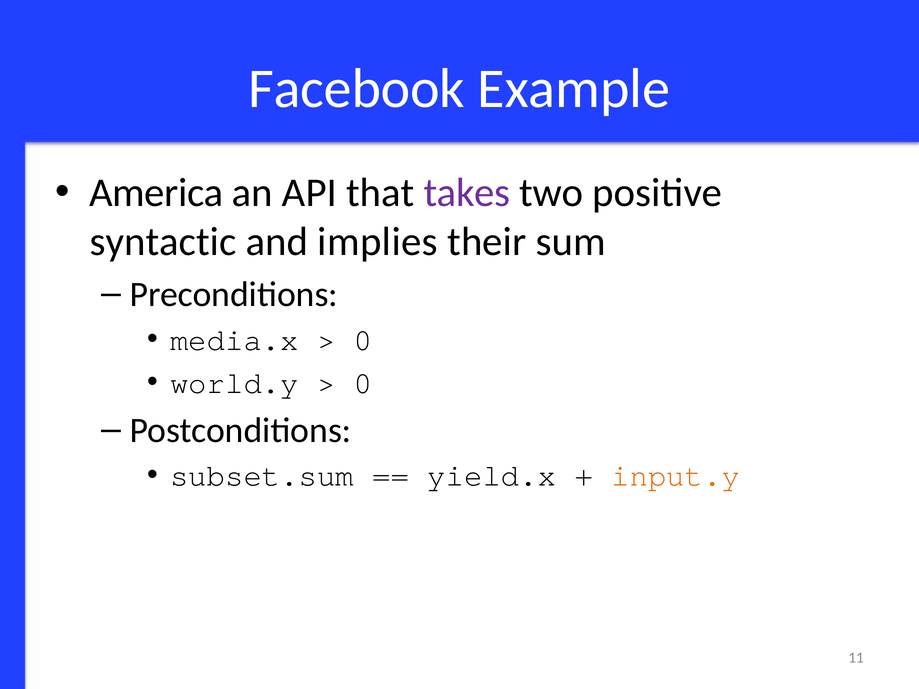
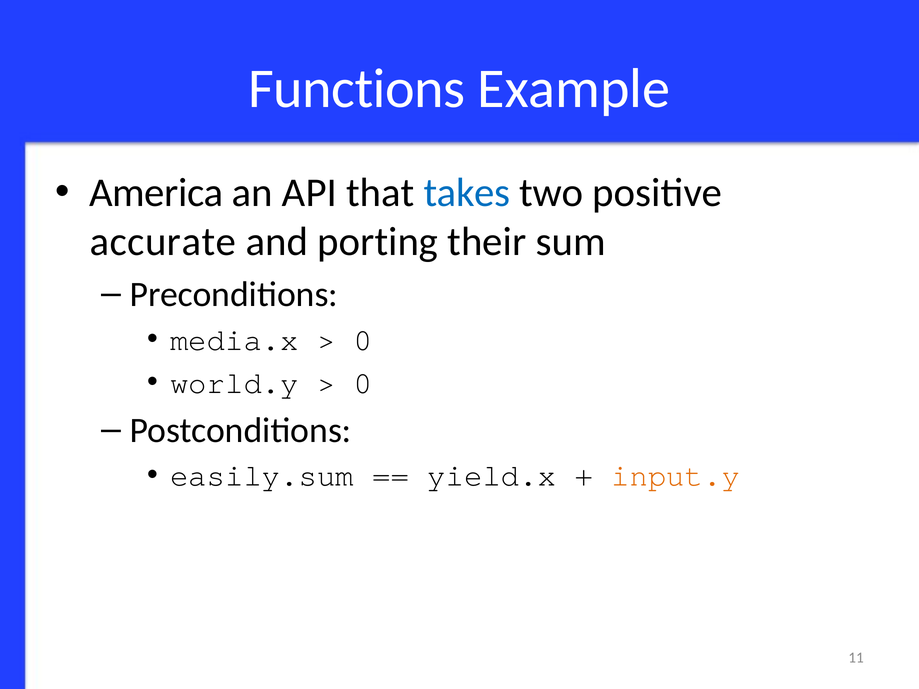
Facebook: Facebook -> Functions
takes colour: purple -> blue
syntactic: syntactic -> accurate
implies: implies -> porting
subset.sum: subset.sum -> easily.sum
